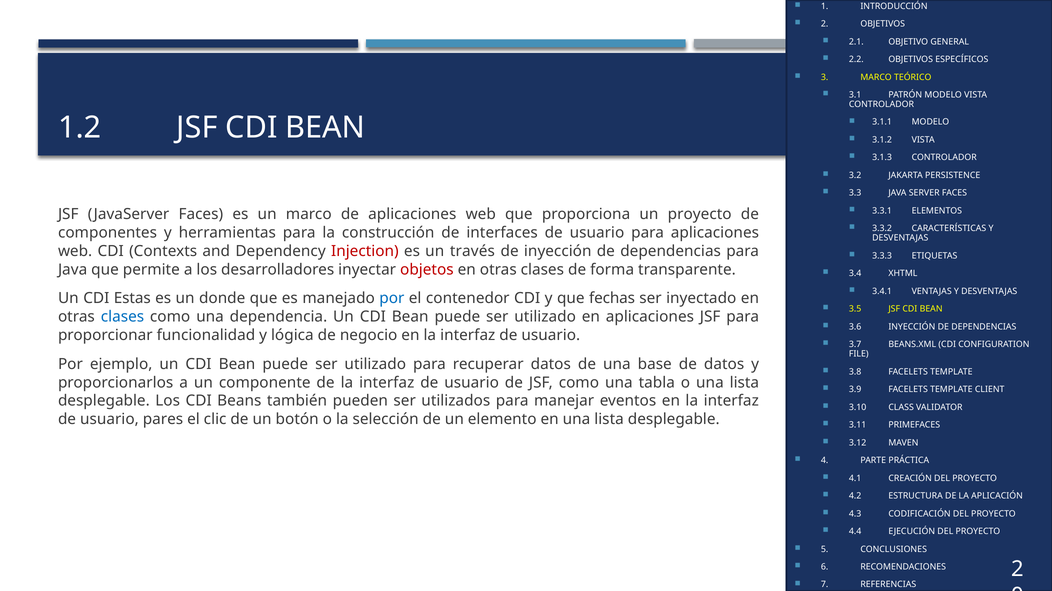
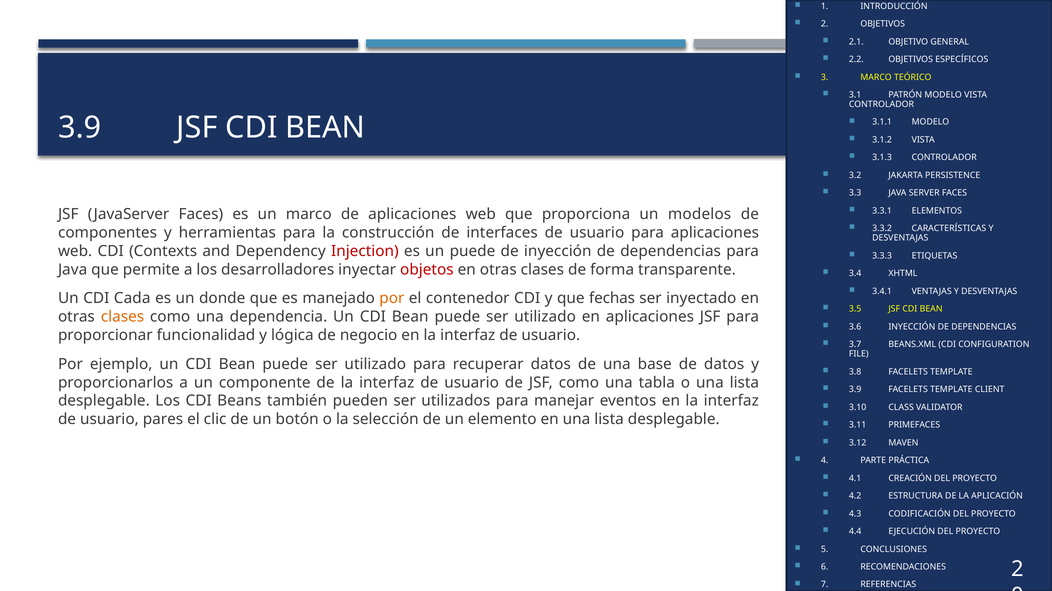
1.2 at (80, 128): 1.2 -> 3.9
un proyecto: proyecto -> modelos
un través: través -> puede
Estas: Estas -> Cada
por at (392, 299) colour: blue -> orange
clases at (122, 317) colour: blue -> orange
